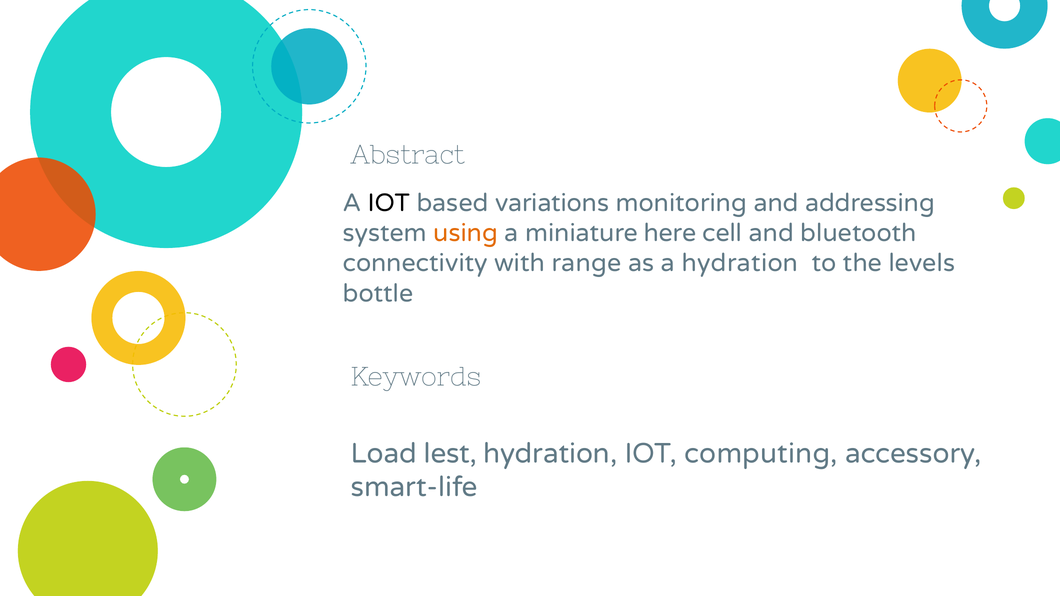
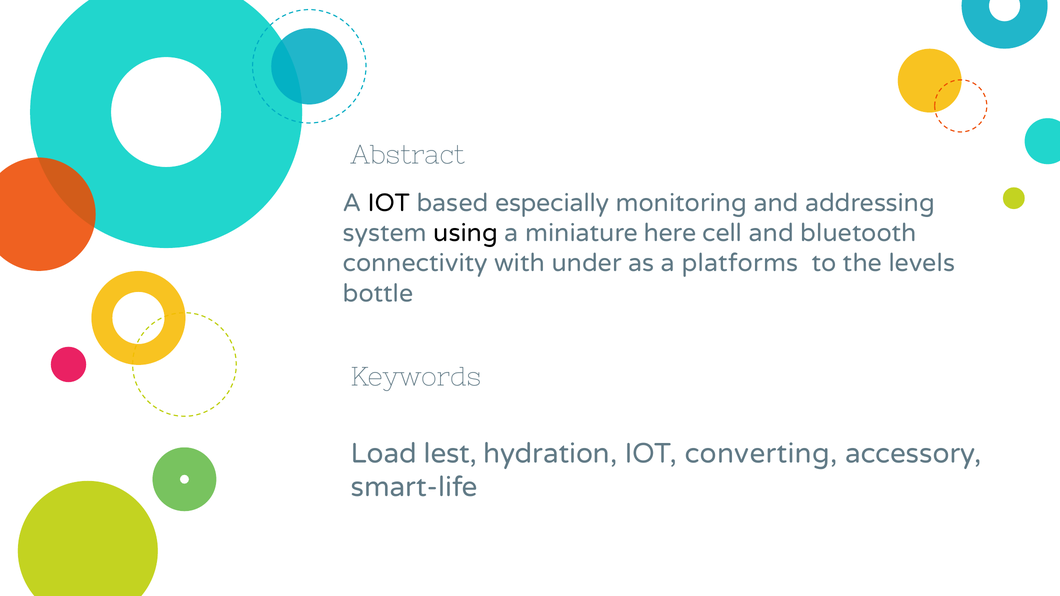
variations: variations -> especially
using colour: orange -> black
range: range -> under
a hydration: hydration -> platforms
computing: computing -> converting
